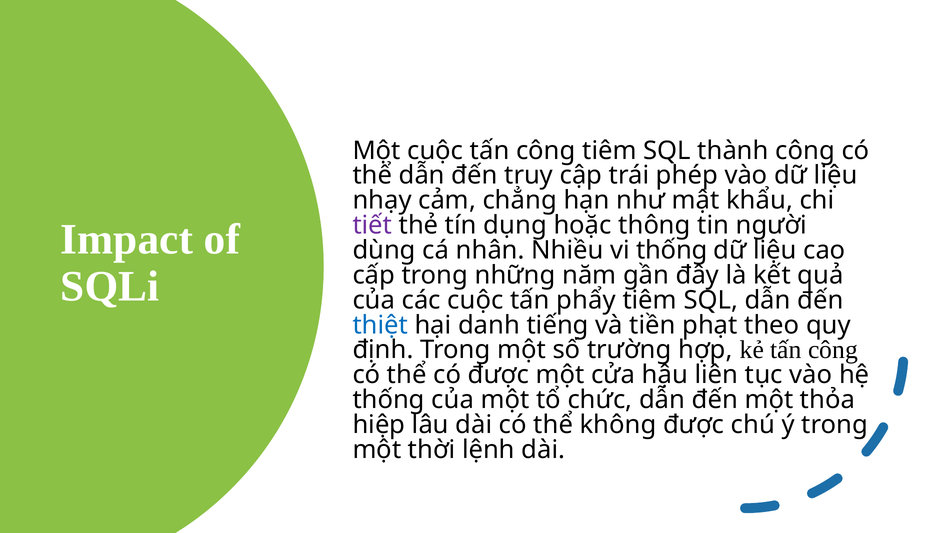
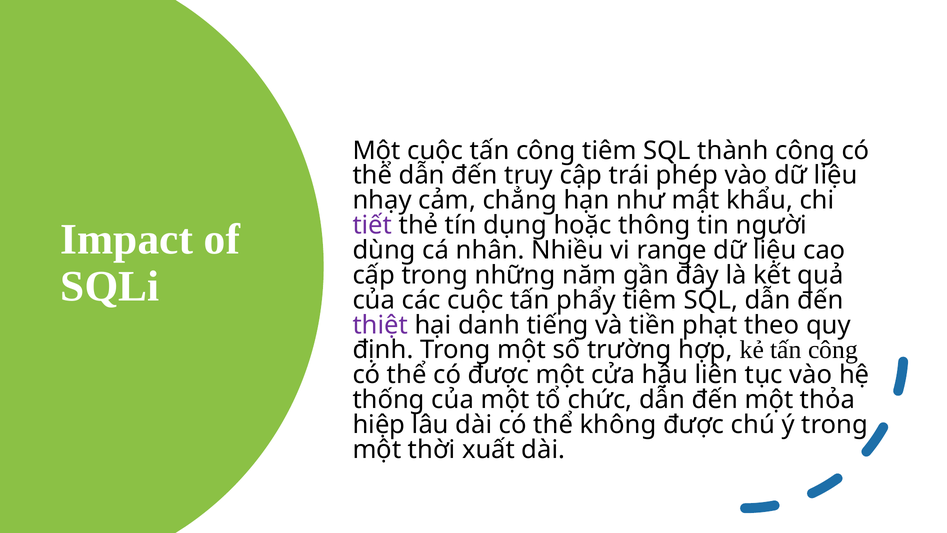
vi thống: thống -> range
thiệt colour: blue -> purple
lệnh: lệnh -> xuất
